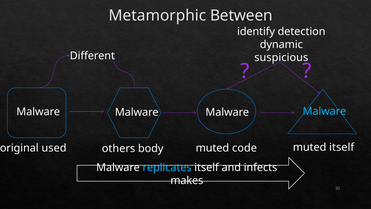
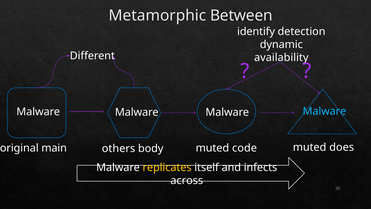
suspicious: suspicious -> availability
used: used -> main
muted itself: itself -> does
replicates colour: light blue -> yellow
makes: makes -> across
